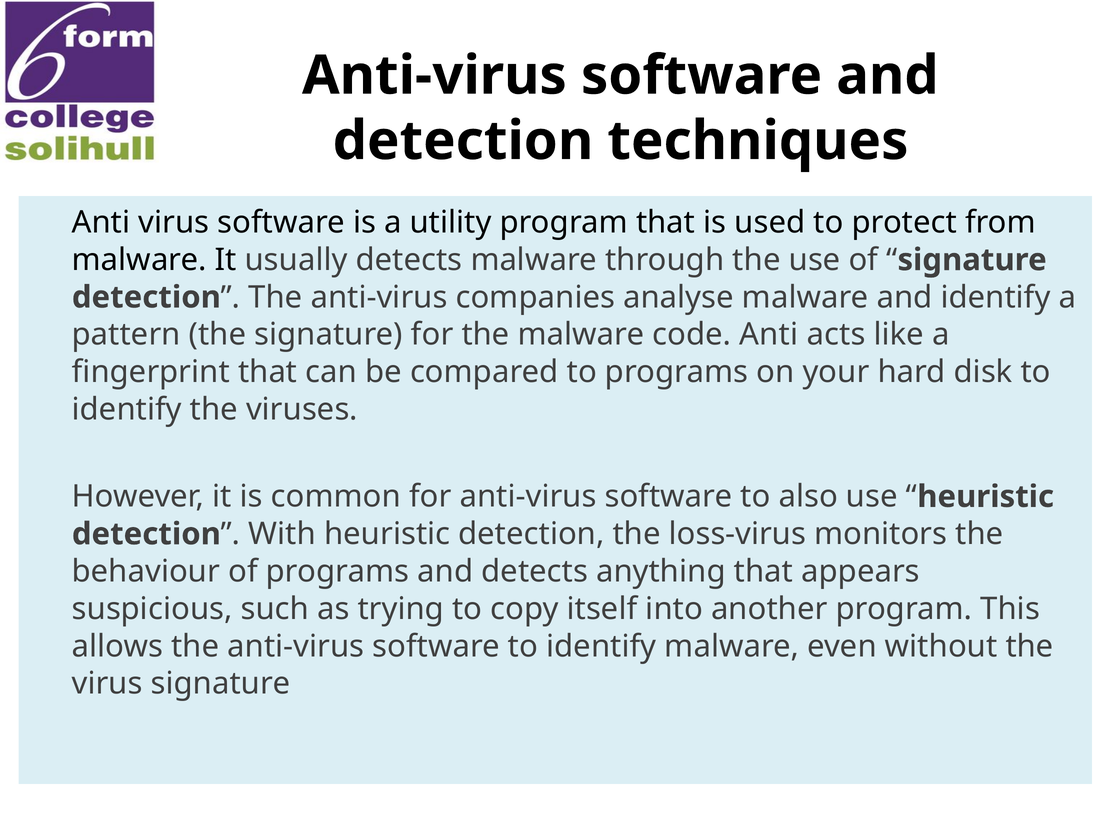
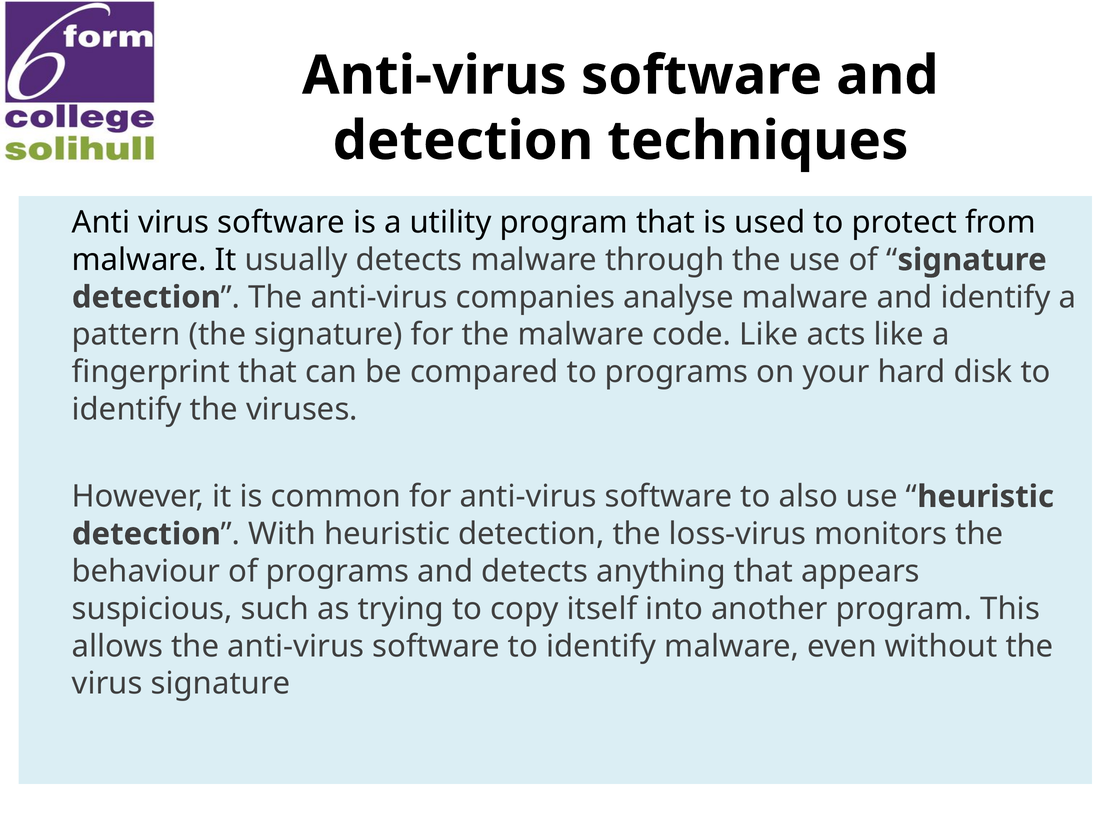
code Anti: Anti -> Like
